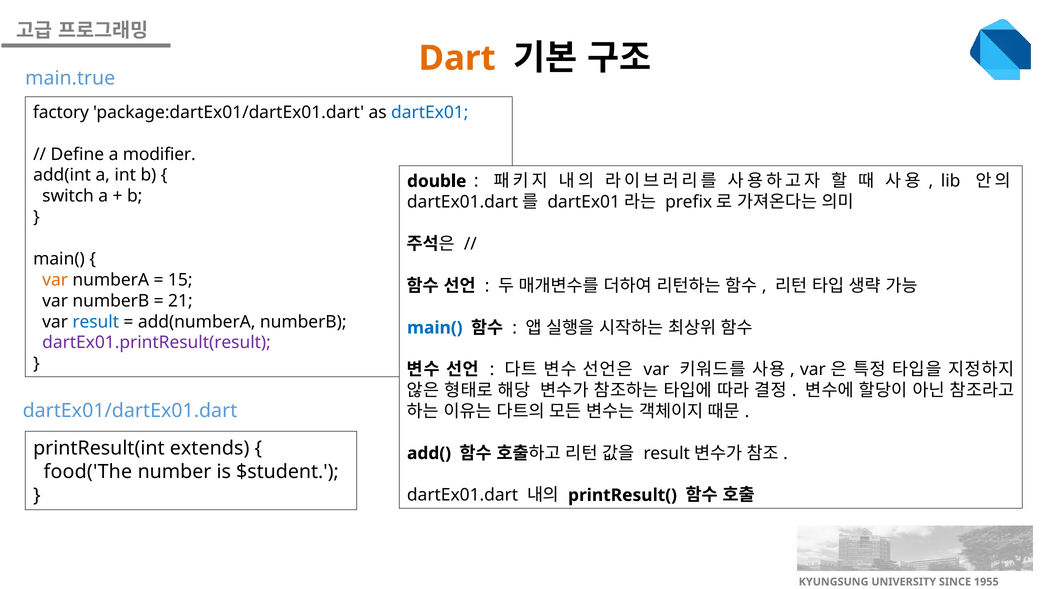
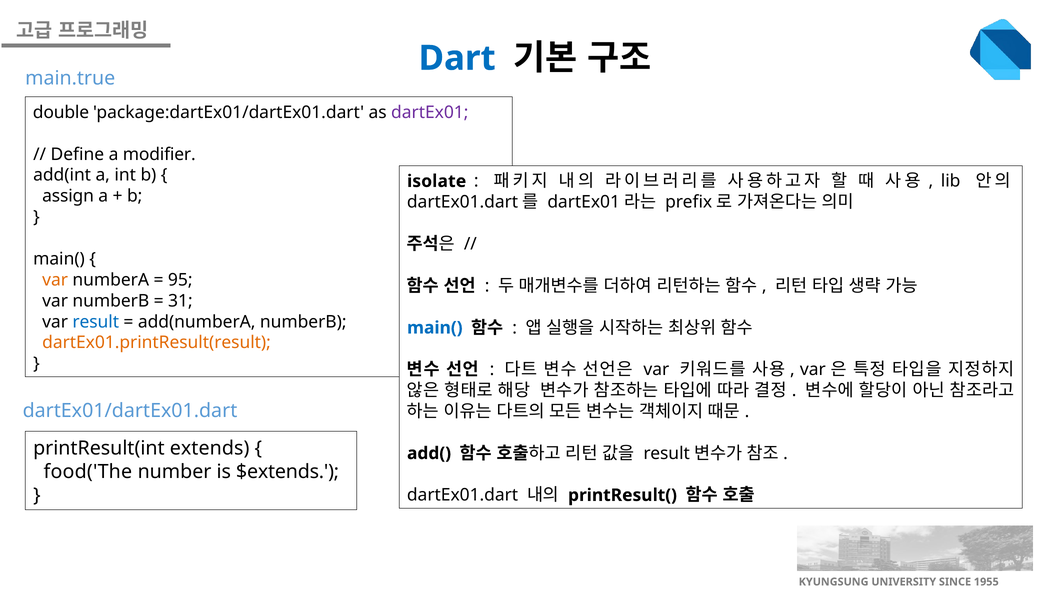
Dart colour: orange -> blue
factory: factory -> double
dartEx01 colour: blue -> purple
double: double -> isolate
switch: switch -> assign
15: 15 -> 95
21: 21 -> 31
dartEx01.printResult(result colour: purple -> orange
$student: $student -> $extends
